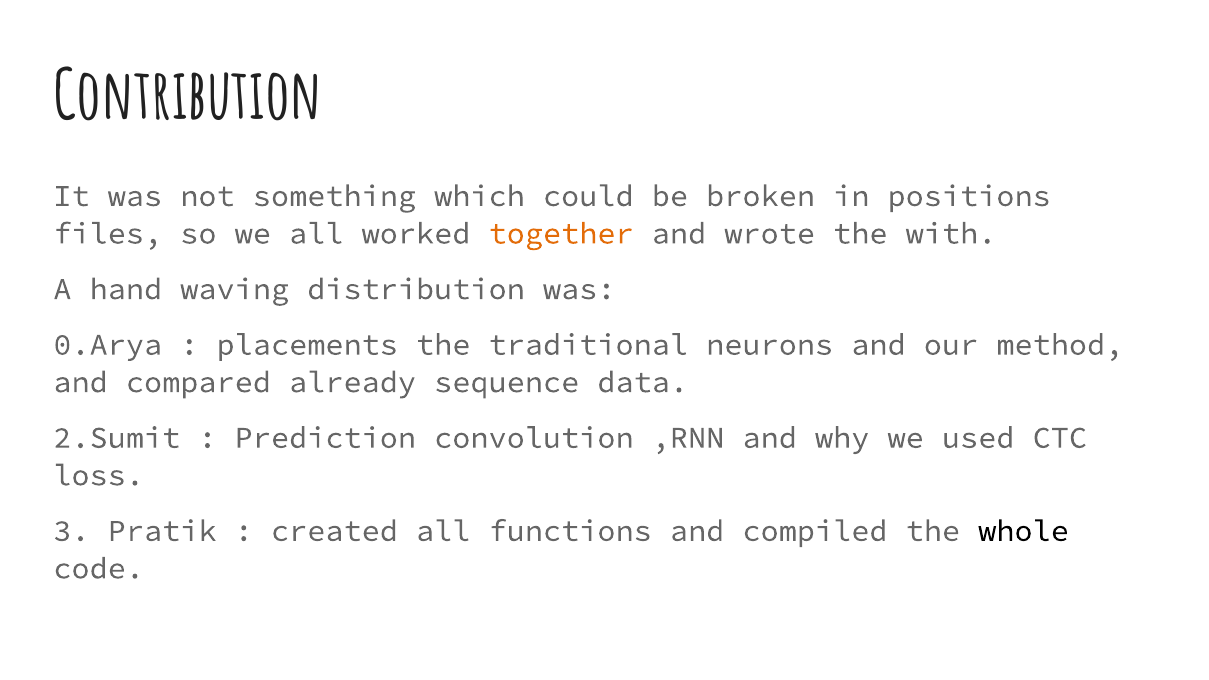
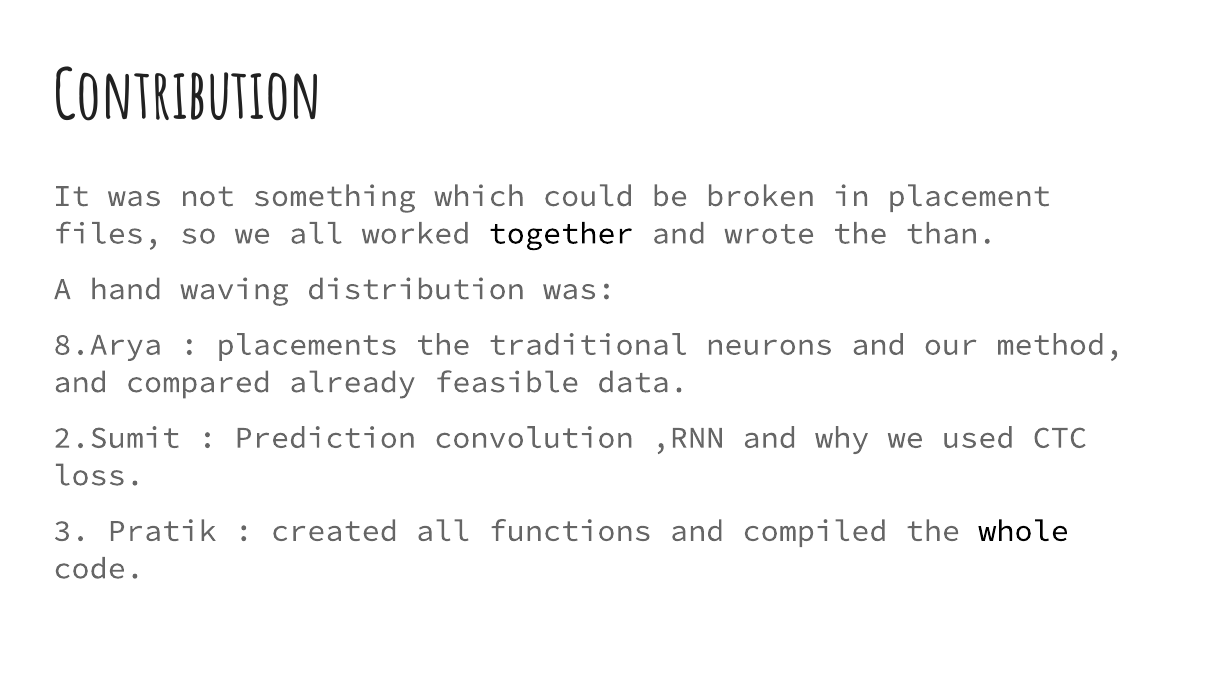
positions: positions -> placement
together colour: orange -> black
with: with -> than
0.Arya: 0.Arya -> 8.Arya
sequence: sequence -> feasible
